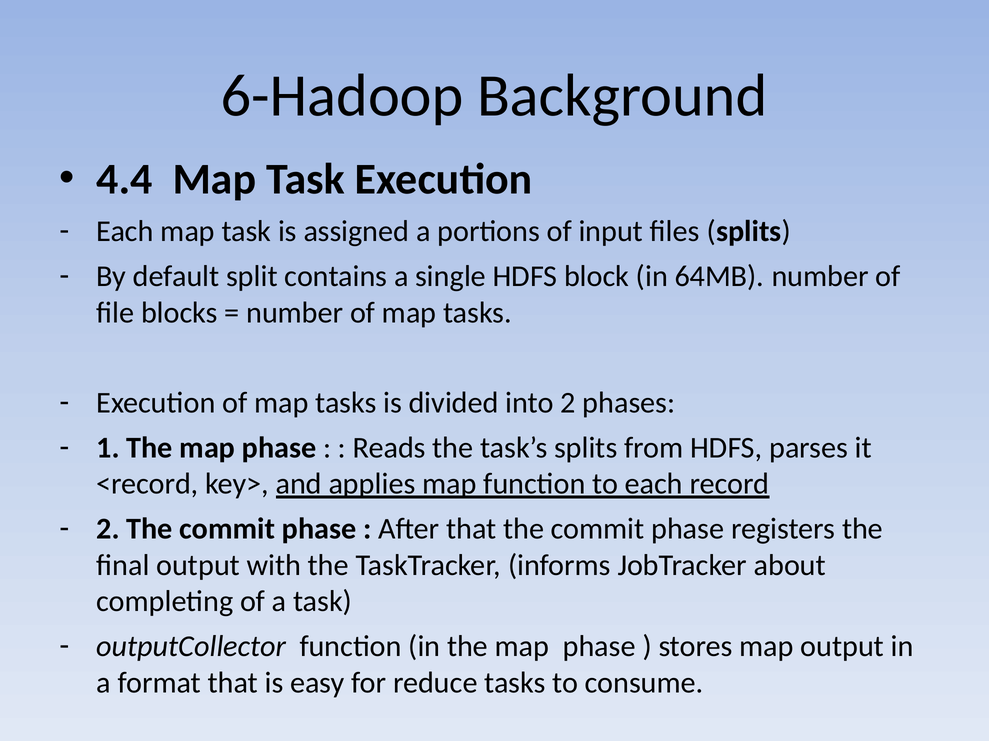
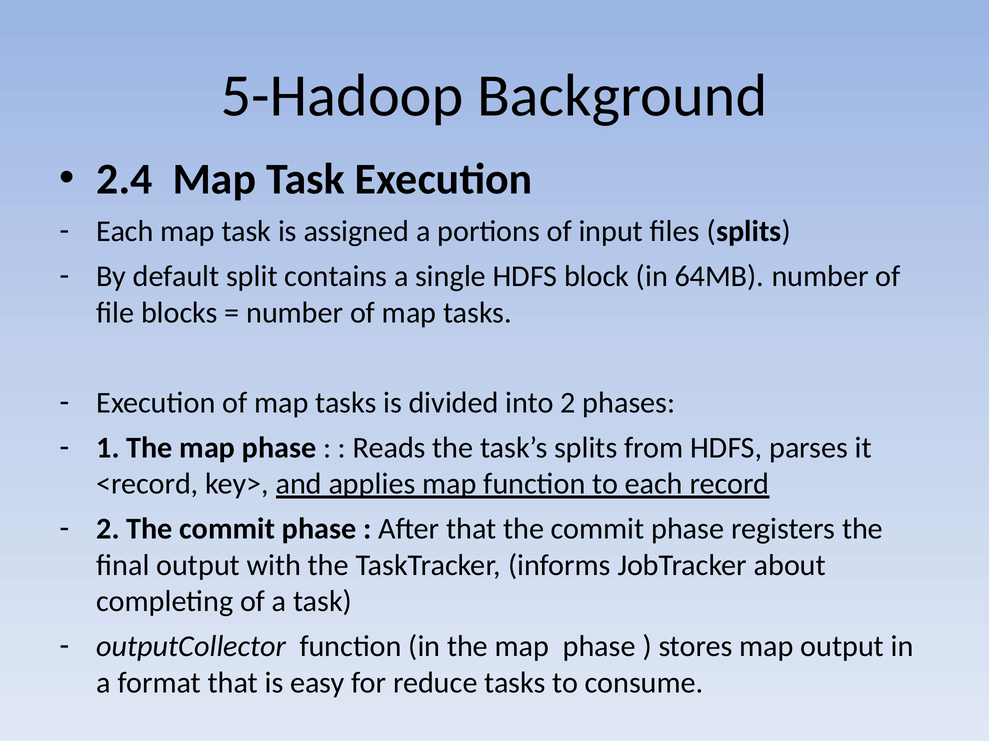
6-Hadoop: 6-Hadoop -> 5-Hadoop
4.4: 4.4 -> 2.4
